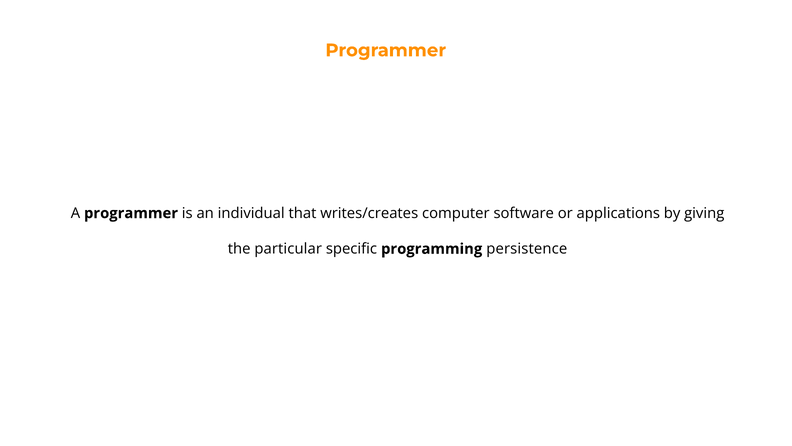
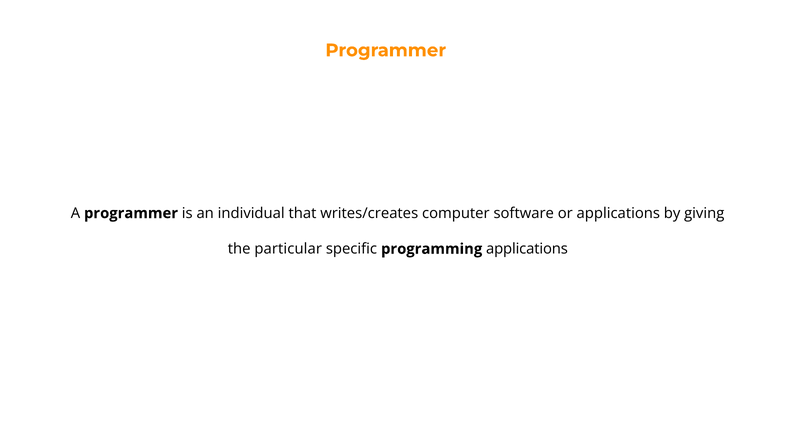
programming persistence: persistence -> applications
